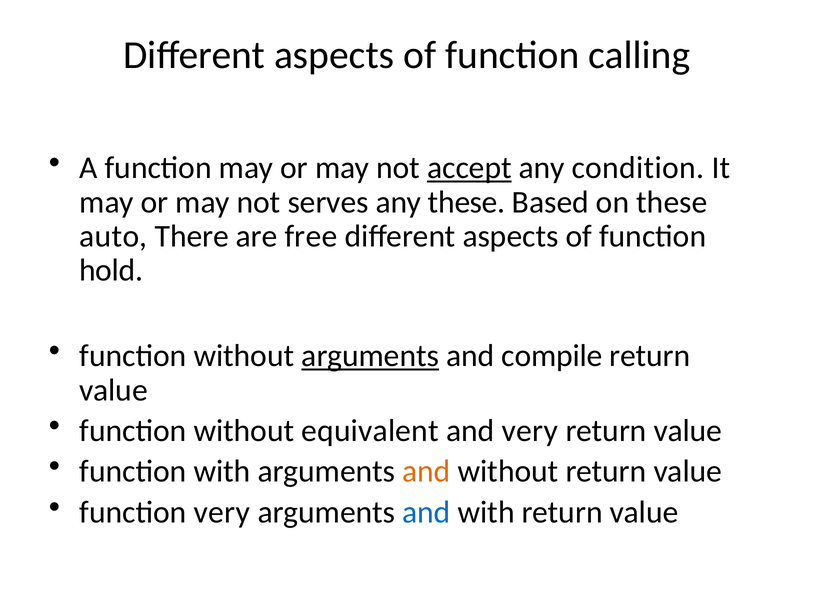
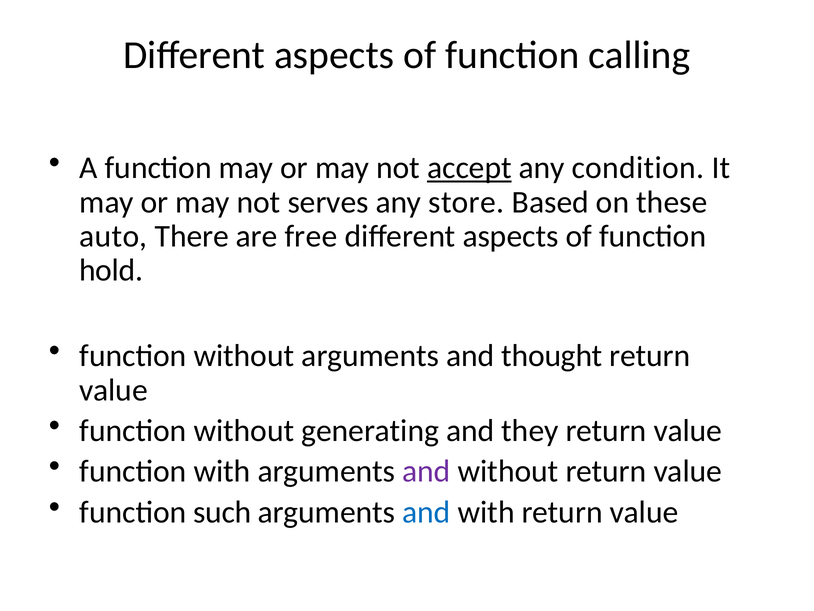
any these: these -> store
arguments at (370, 356) underline: present -> none
compile: compile -> thought
equivalent: equivalent -> generating
and very: very -> they
and at (426, 471) colour: orange -> purple
function very: very -> such
